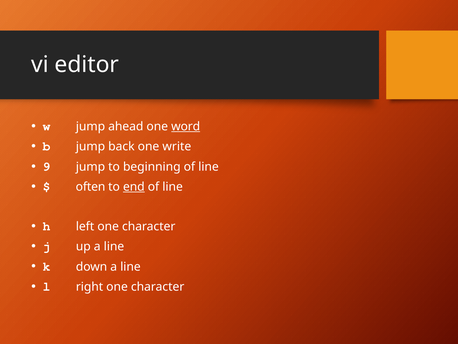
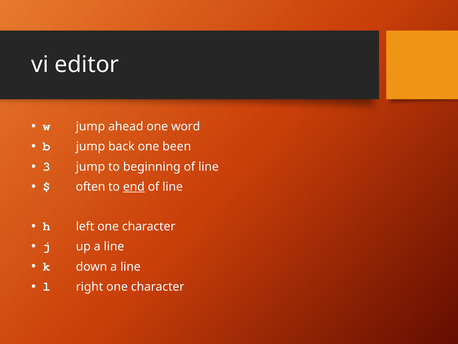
word underline: present -> none
write: write -> been
9: 9 -> 3
